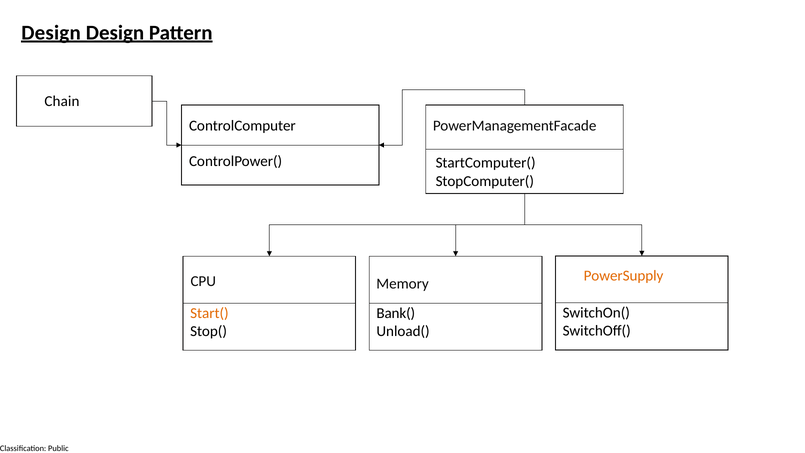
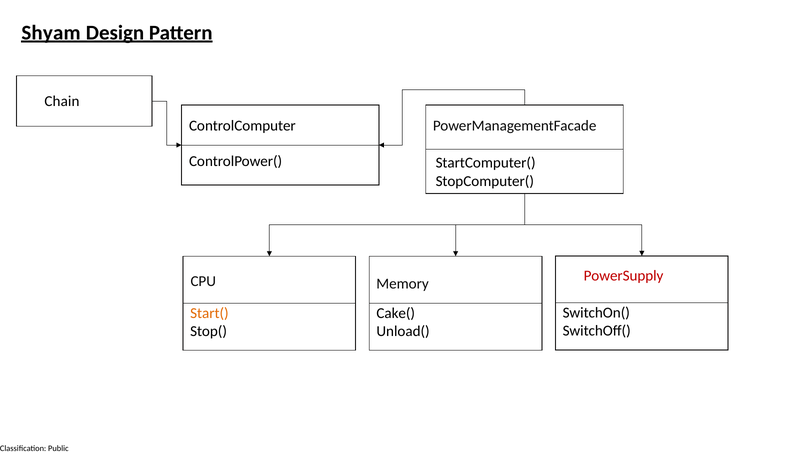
Design at (51, 33): Design -> Shyam
PowerSupply colour: orange -> red
Bank(: Bank( -> Cake(
